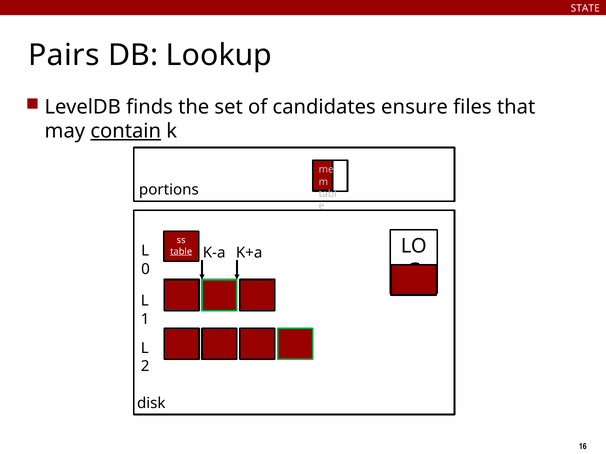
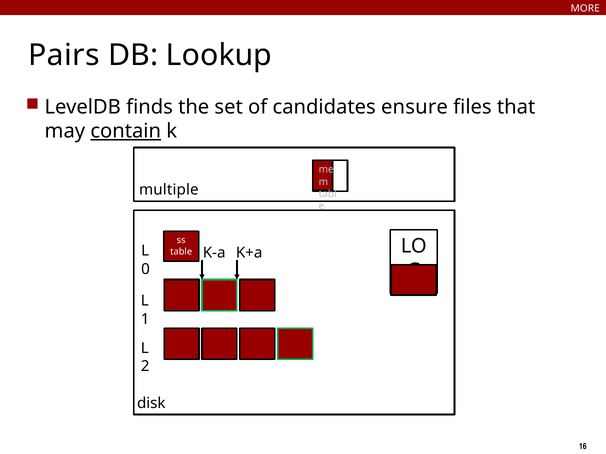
STATE: STATE -> MORE
portions: portions -> multiple
table underline: present -> none
